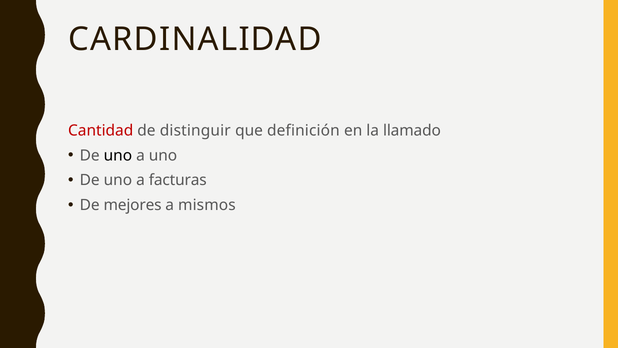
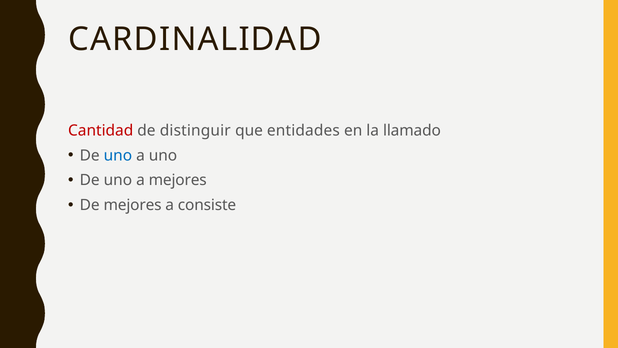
definición: definición -> entidades
uno at (118, 155) colour: black -> blue
a facturas: facturas -> mejores
mismos: mismos -> consiste
